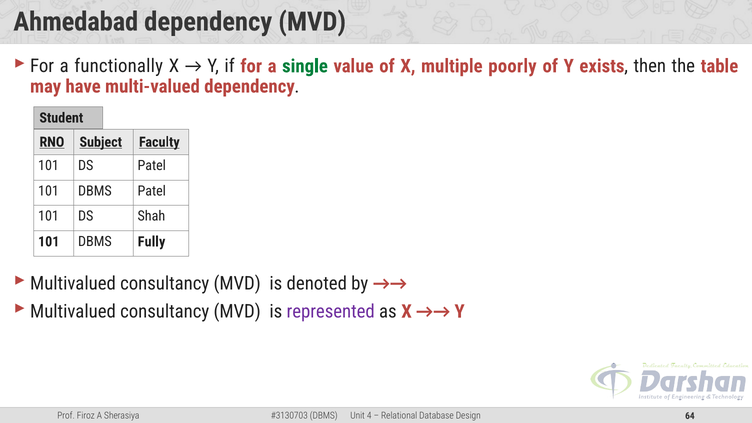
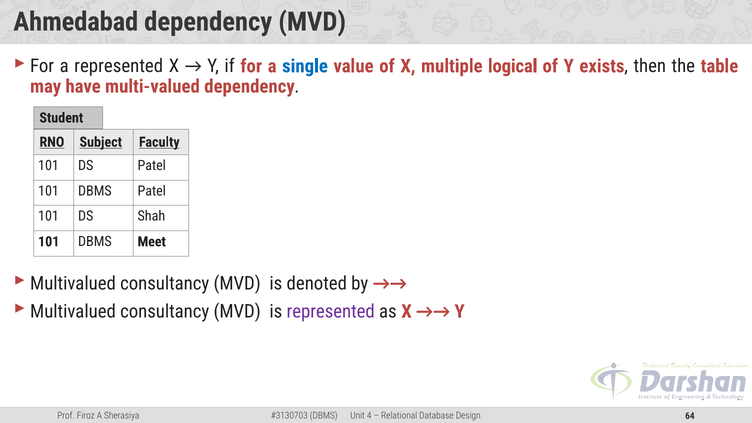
a functionally: functionally -> represented
single colour: green -> blue
poorly: poorly -> logical
Fully: Fully -> Meet
